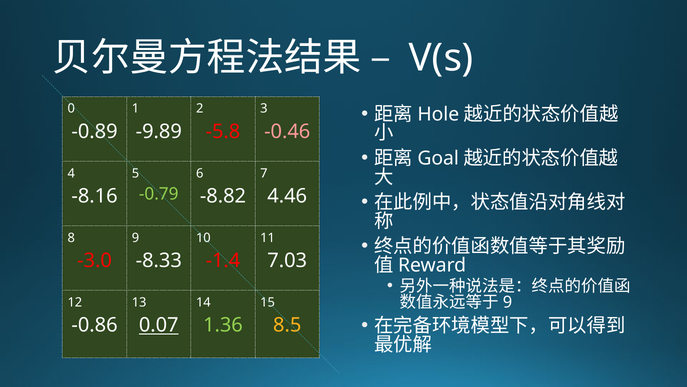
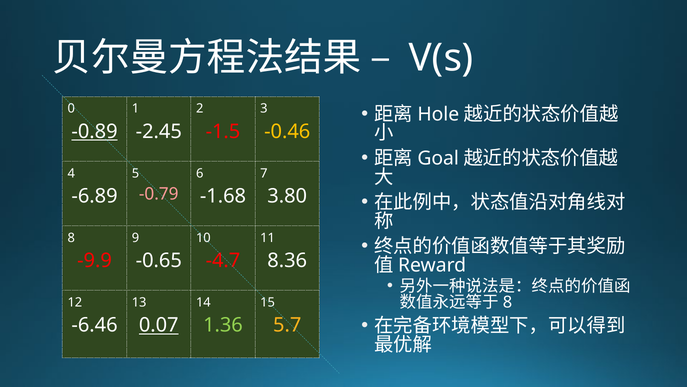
-0.89 underline: none -> present
-9.89: -9.89 -> -2.45
-5.8: -5.8 -> -1.5
-0.46 colour: pink -> yellow
-0.79 colour: light green -> pink
-8.16: -8.16 -> -6.89
-8.82: -8.82 -> -1.68
4.46: 4.46 -> 3.80
-3.0: -3.0 -> -9.9
-8.33: -8.33 -> -0.65
-1.4: -1.4 -> -4.7
7.03: 7.03 -> 8.36
9 at (507, 302): 9 -> 8
-0.86: -0.86 -> -6.46
8.5: 8.5 -> 5.7
